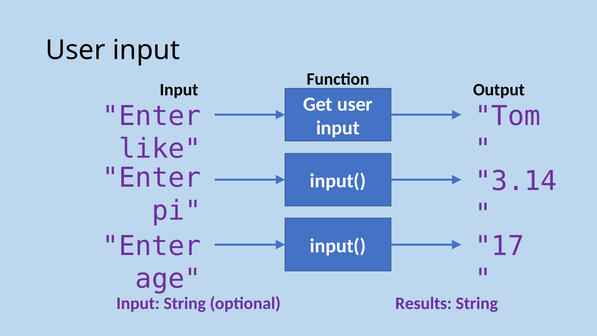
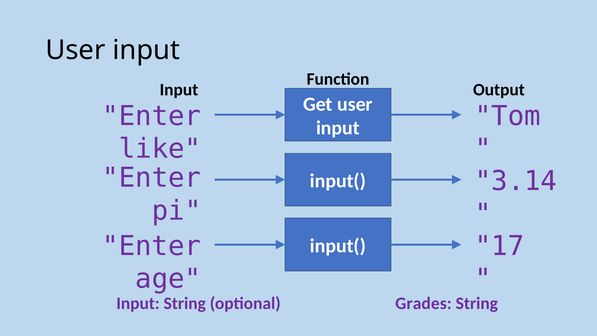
Results: Results -> Grades
